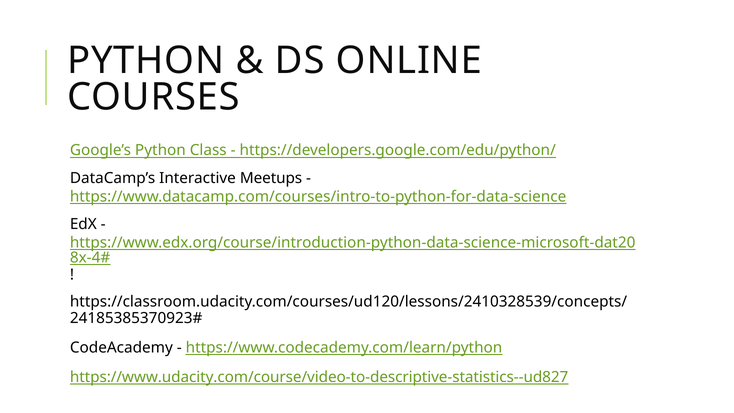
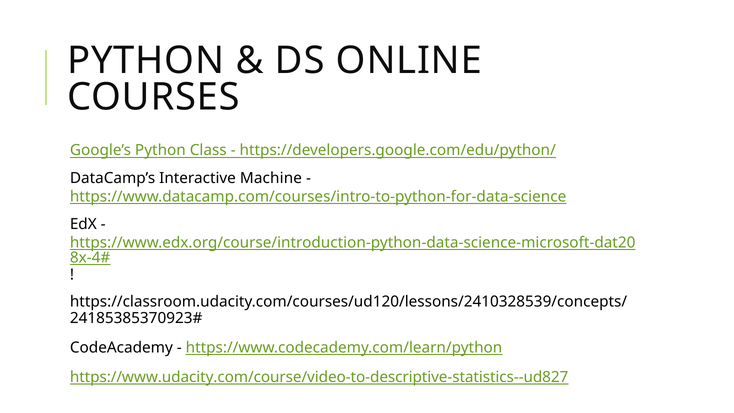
Meetups: Meetups -> Machine
